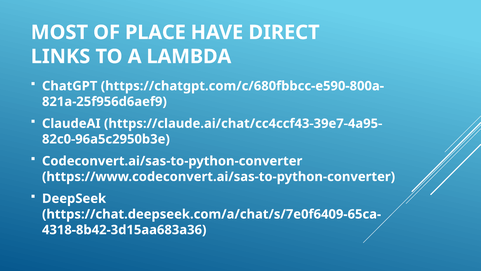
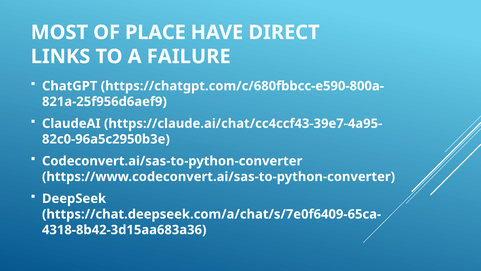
LAMBDA: LAMBDA -> FAILURE
